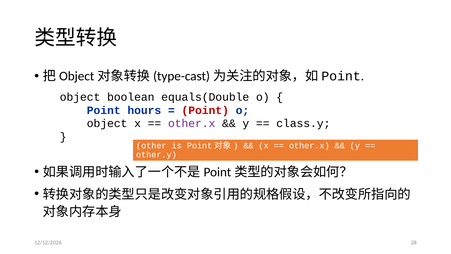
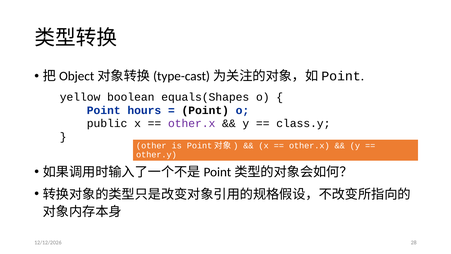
object at (80, 97): object -> yellow
equals(Double: equals(Double -> equals(Shapes
Point at (205, 110) colour: red -> black
object at (107, 123): object -> public
